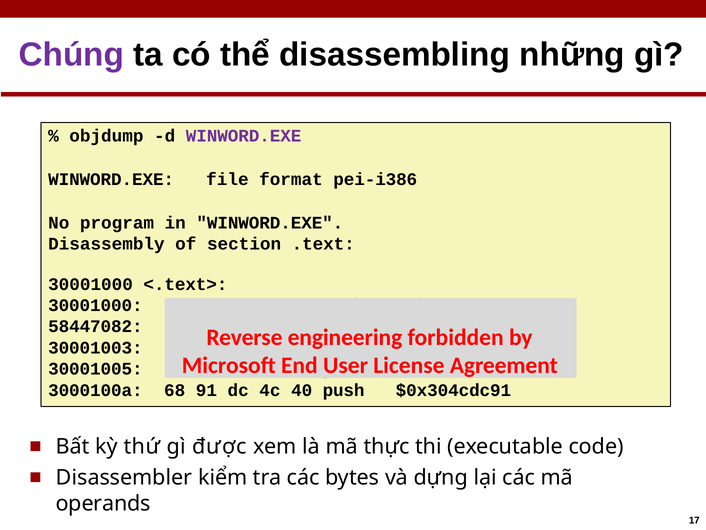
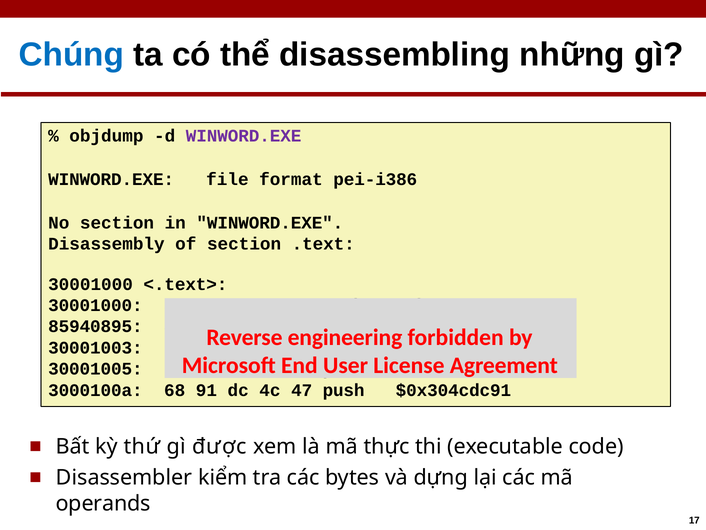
Chúng colour: purple -> blue
No program: program -> section
58447082: 58447082 -> 85940895
40: 40 -> 47
